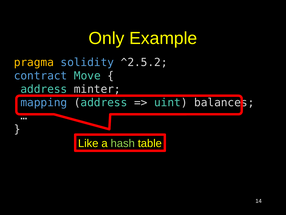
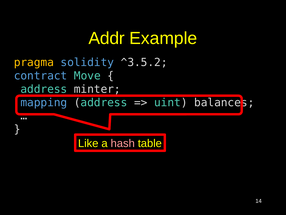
Only: Only -> Addr
^2.5.2: ^2.5.2 -> ^3.5.2
hash colour: light green -> pink
